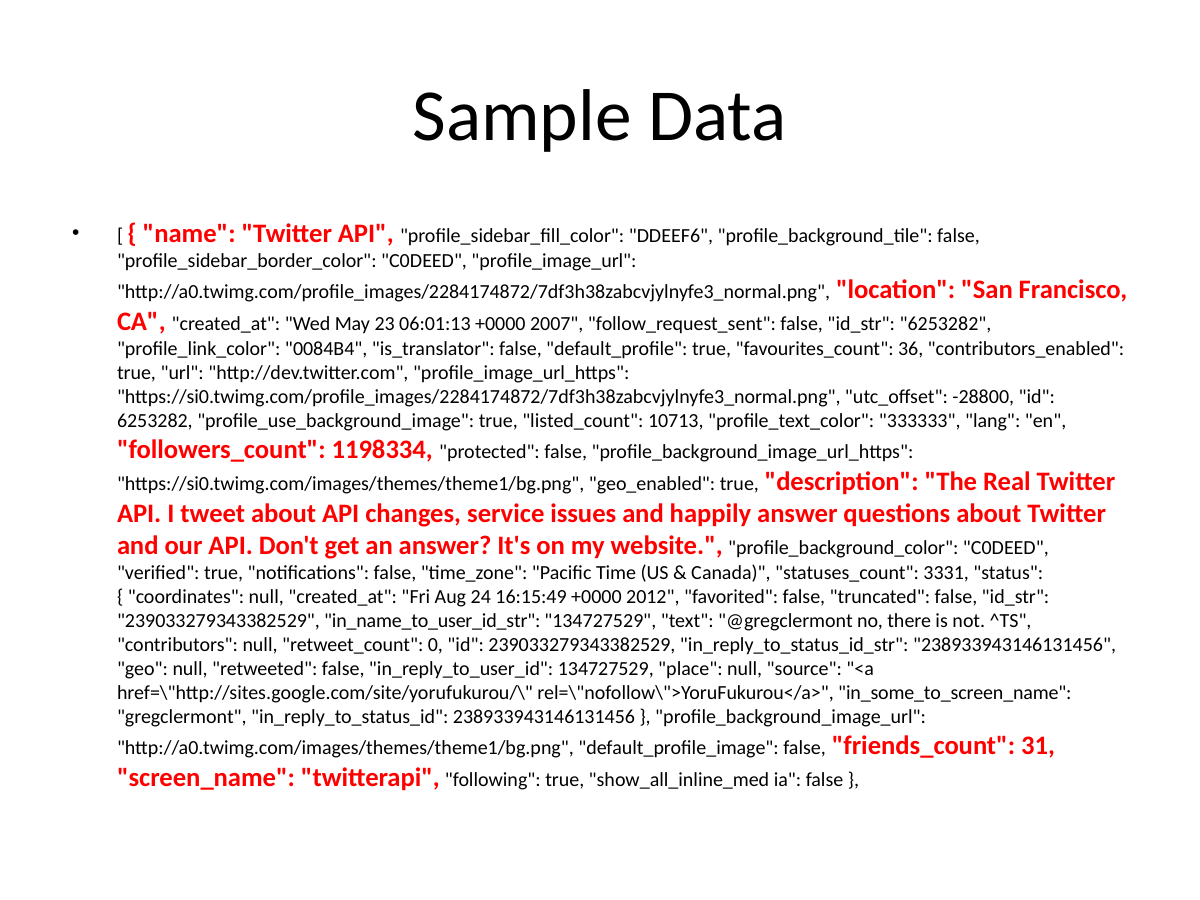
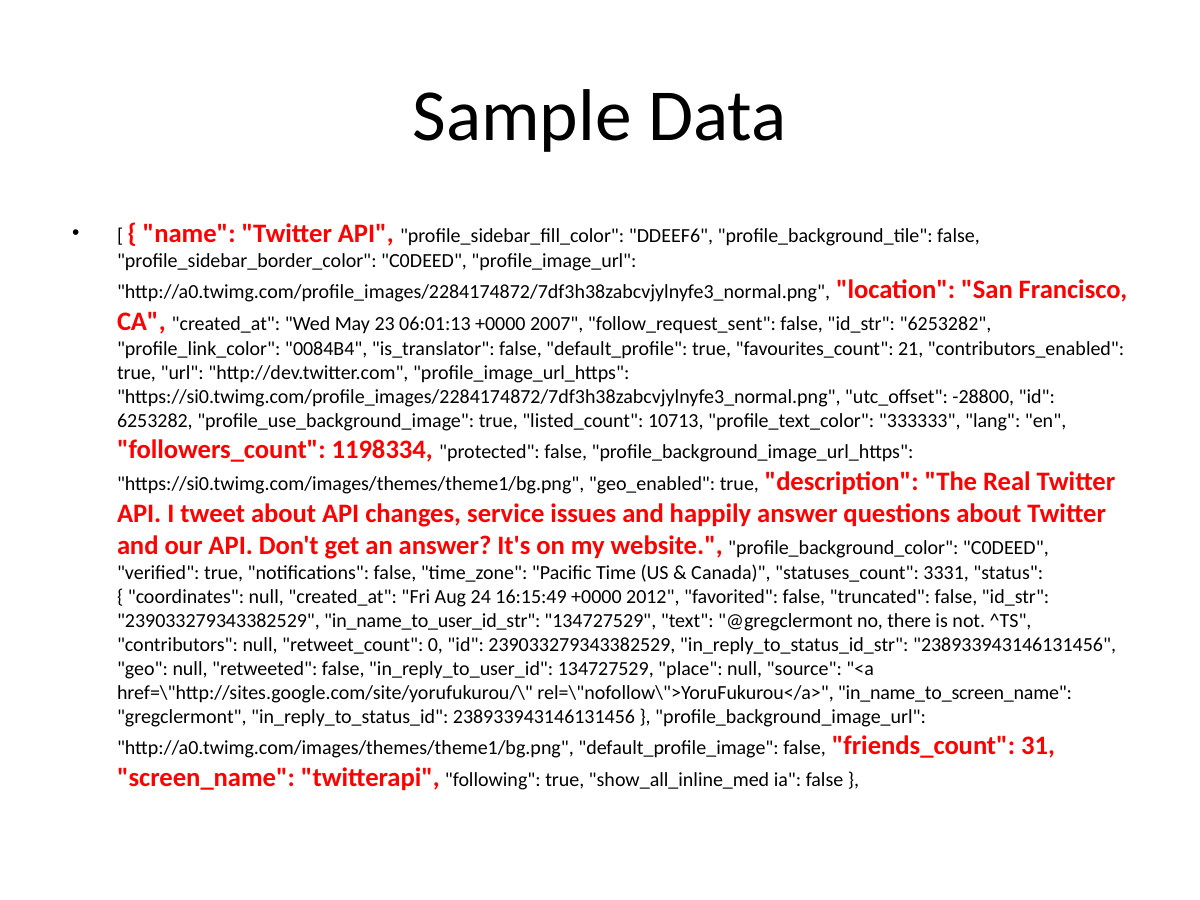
36: 36 -> 21
in_some_to_screen_name: in_some_to_screen_name -> in_name_to_screen_name
